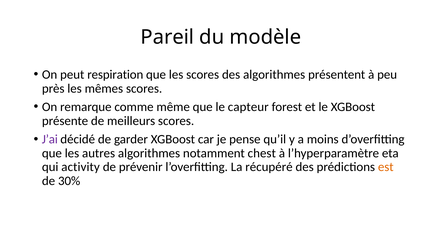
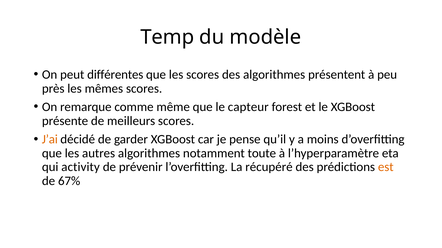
Pareil: Pareil -> Temp
respiration: respiration -> différentes
J’ai colour: purple -> orange
chest: chest -> toute
30%: 30% -> 67%
